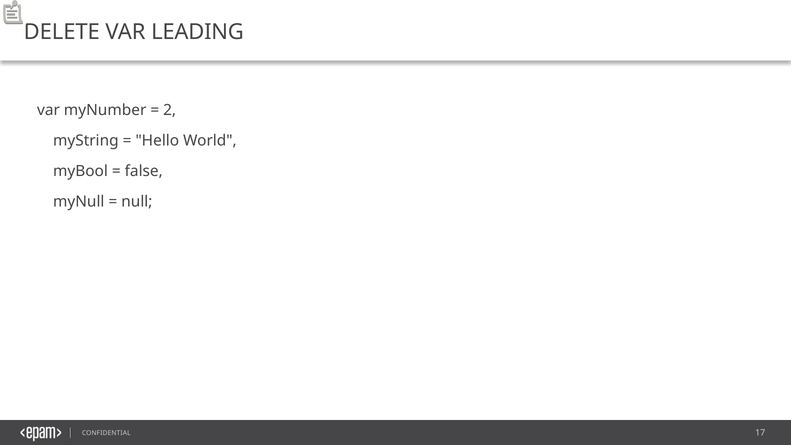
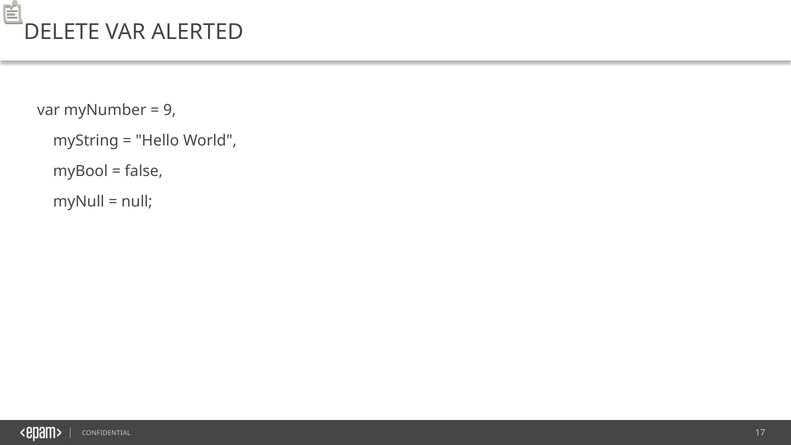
LEADING: LEADING -> ALERTED
2: 2 -> 9
